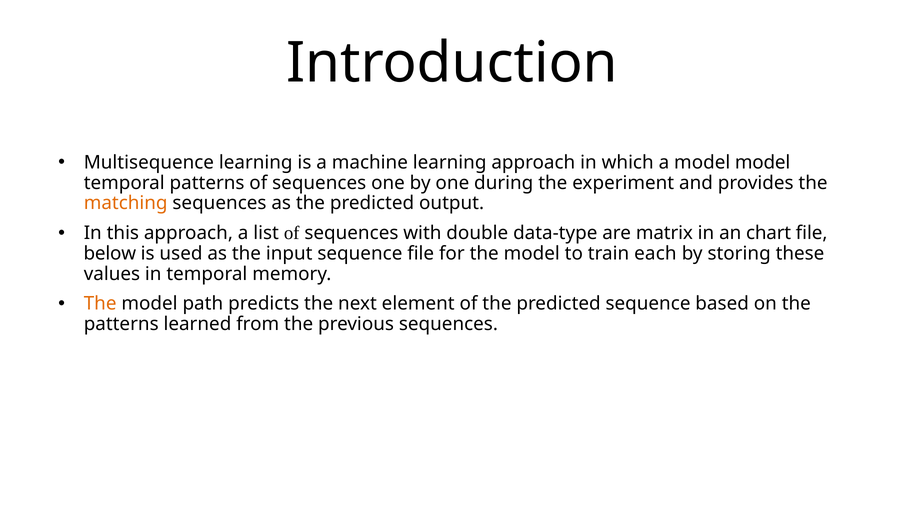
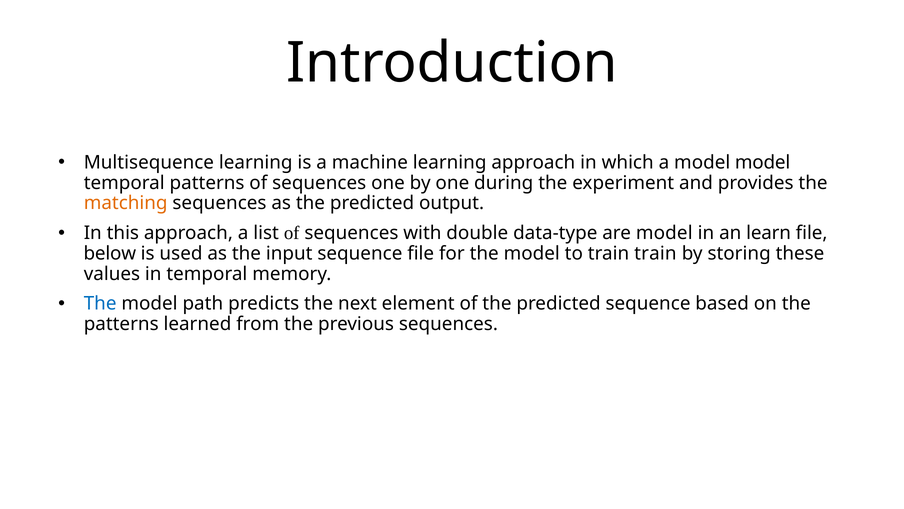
are matrix: matrix -> model
chart: chart -> learn
train each: each -> train
The at (100, 303) colour: orange -> blue
